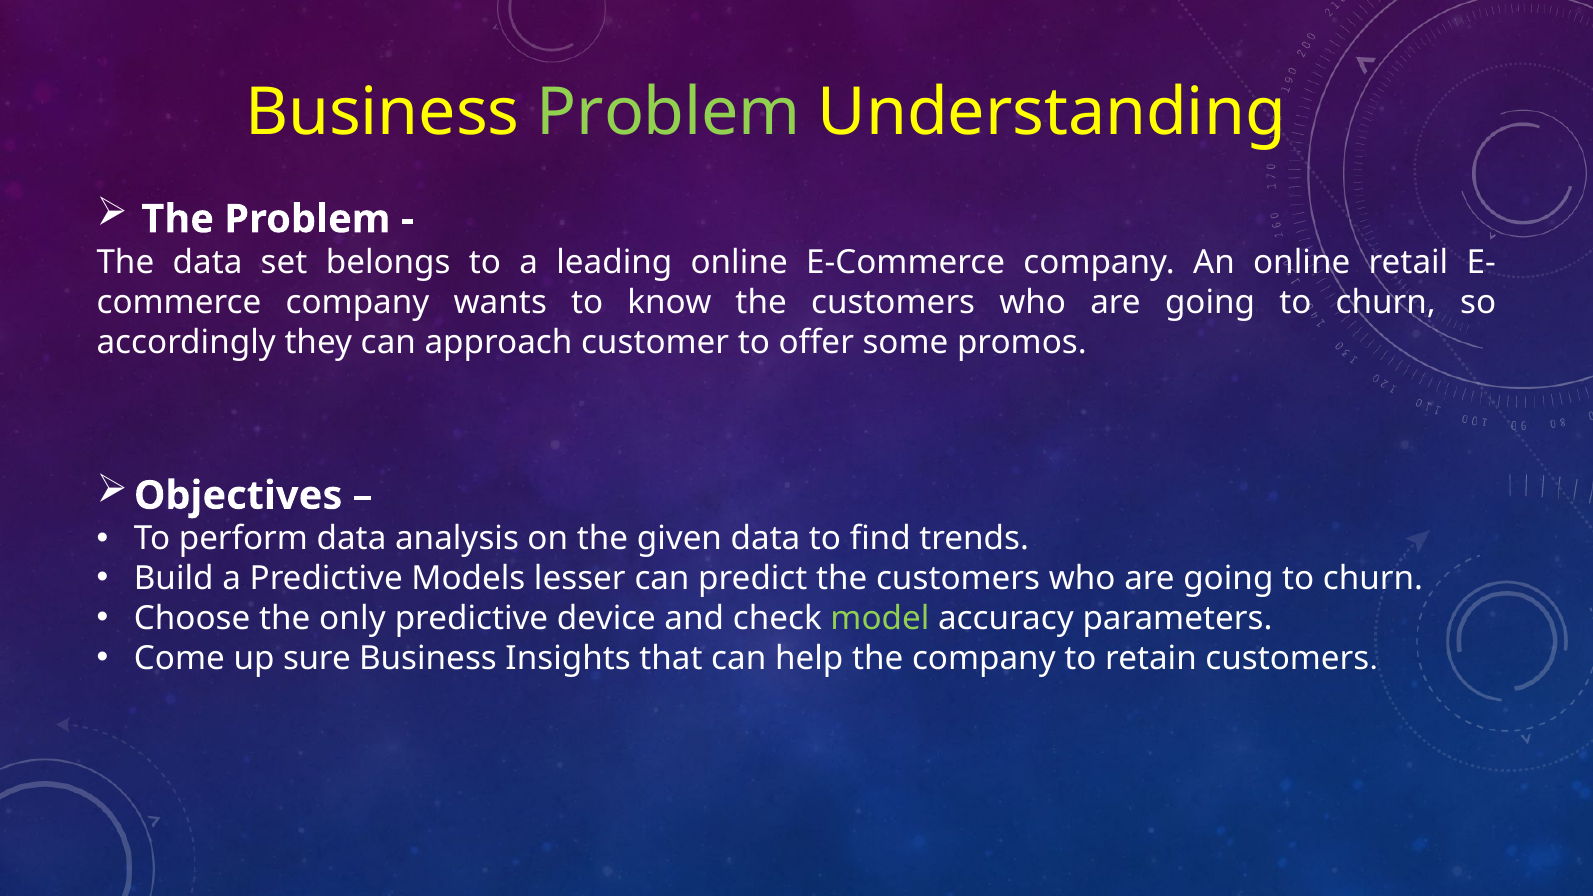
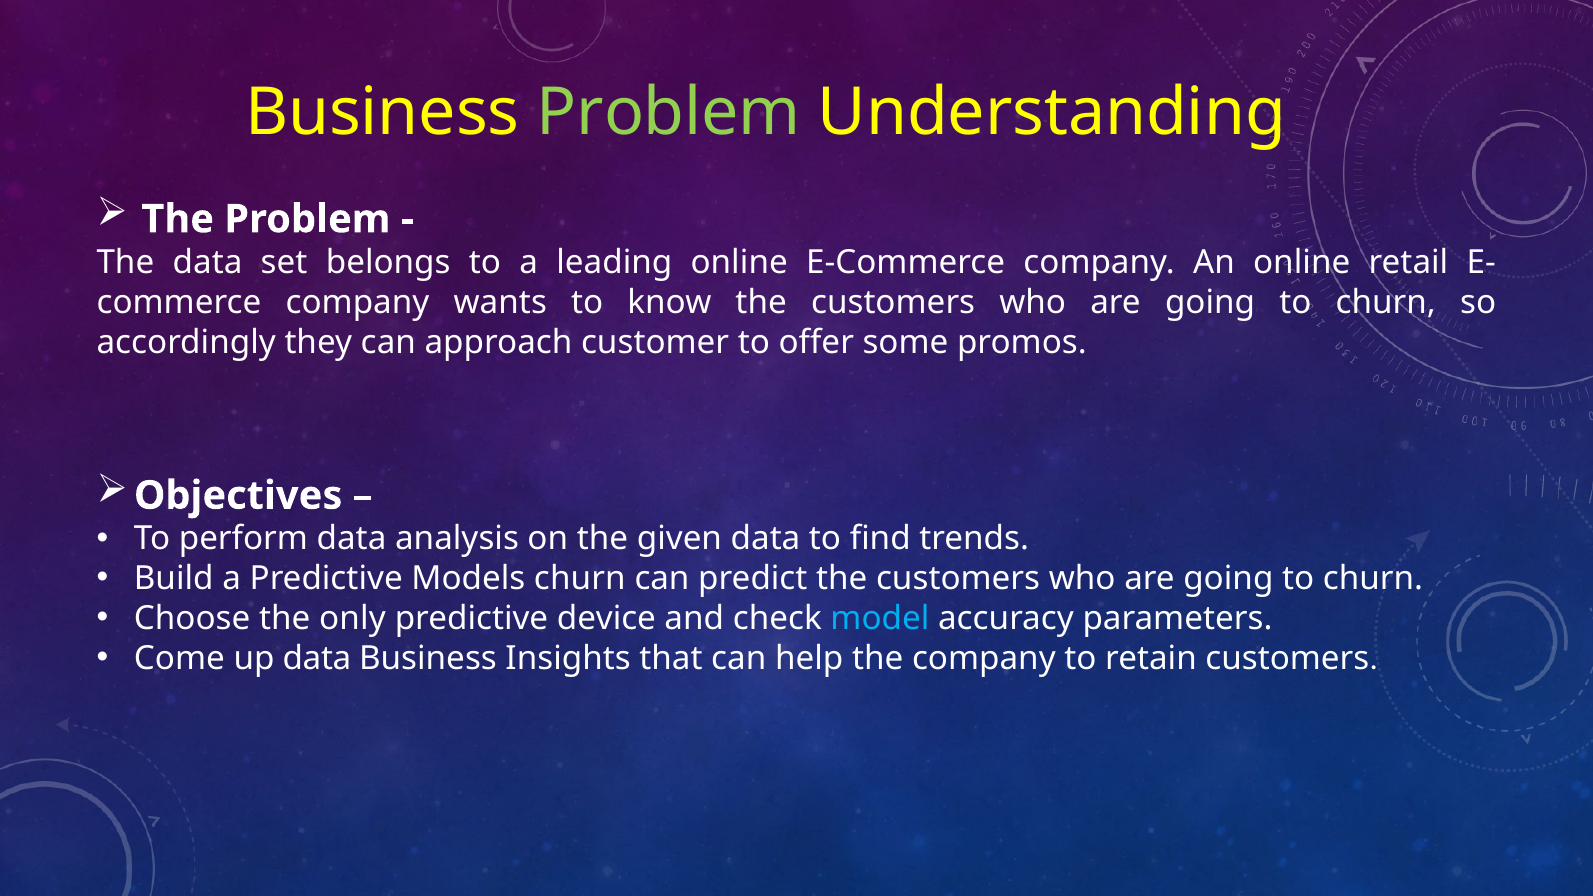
Models lesser: lesser -> churn
model colour: light green -> light blue
up sure: sure -> data
